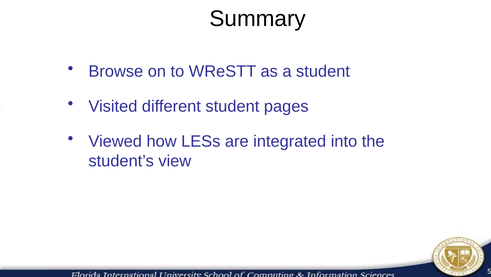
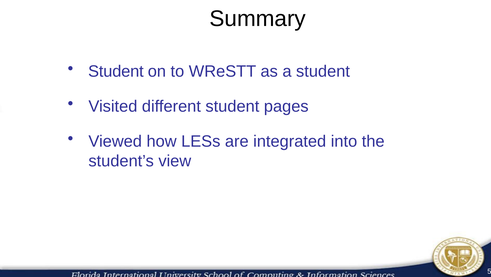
Browse at (116, 71): Browse -> Student
